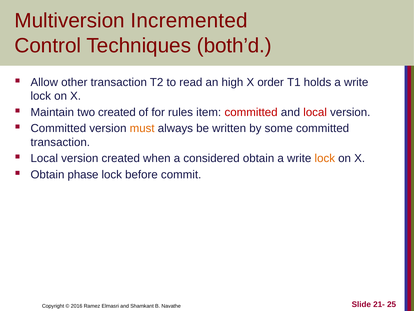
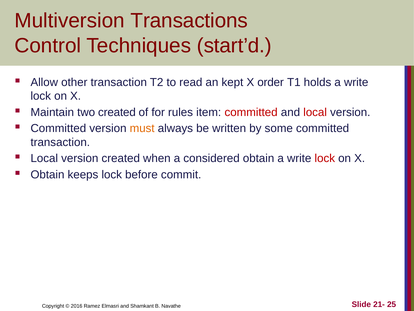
Incremented: Incremented -> Transactions
both’d: both’d -> start’d
high: high -> kept
lock at (325, 158) colour: orange -> red
phase: phase -> keeps
